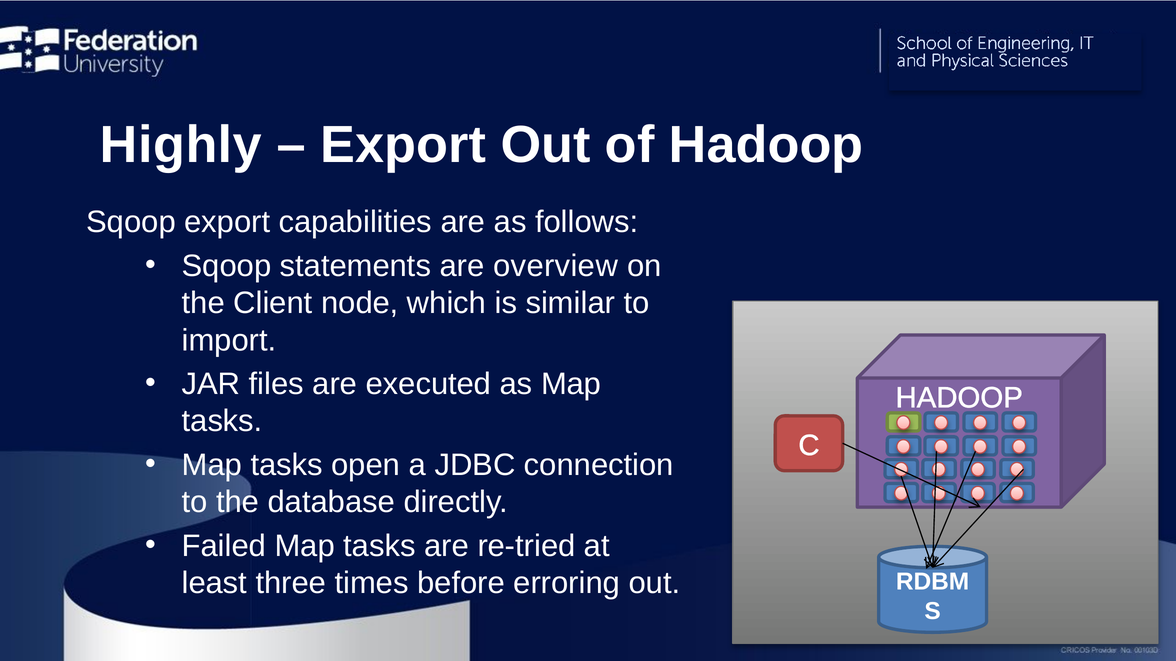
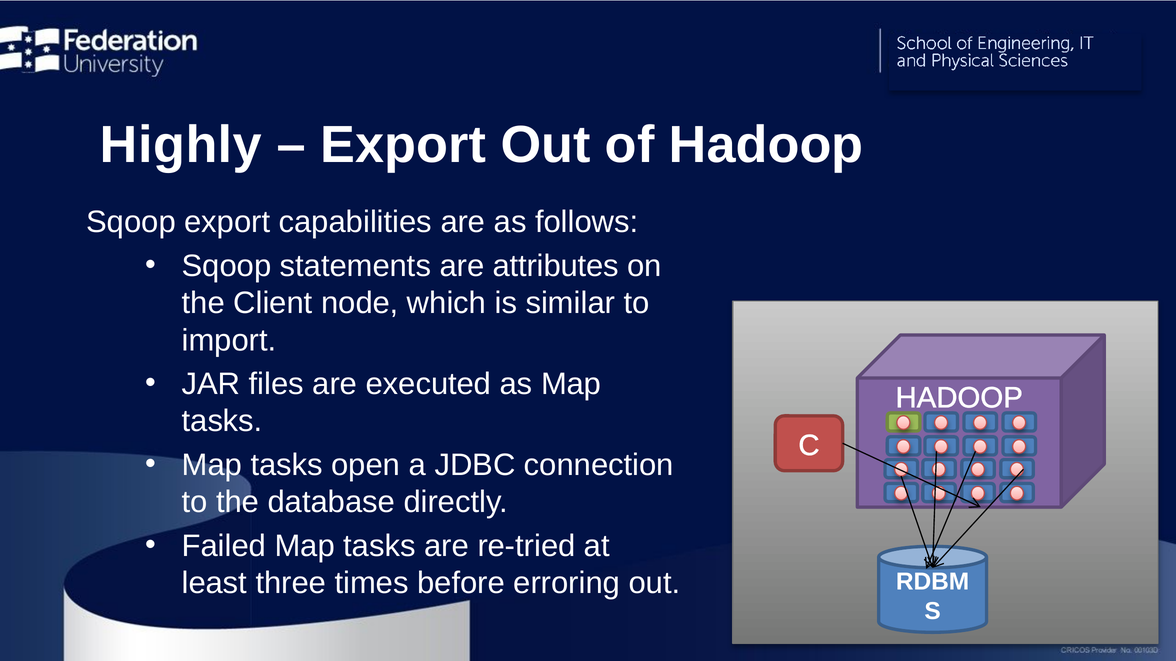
overview: overview -> attributes
